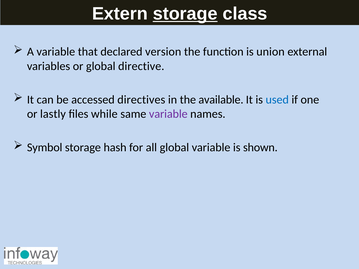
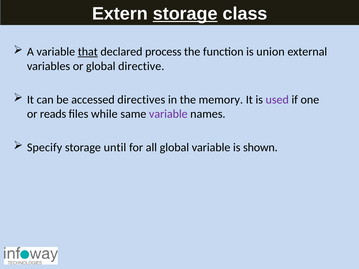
that underline: none -> present
version: version -> process
available: available -> memory
used colour: blue -> purple
lastly: lastly -> reads
Symbol: Symbol -> Specify
hash: hash -> until
